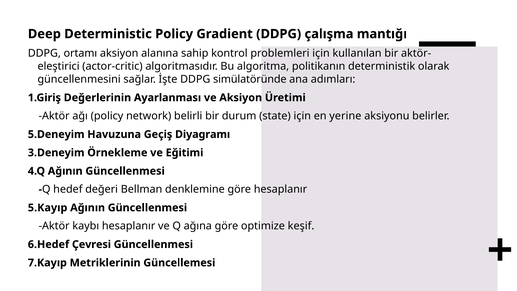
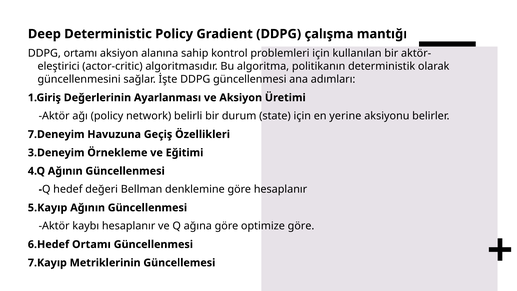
DDPG simülatöründe: simülatöründe -> güncellenmesi
5.Deneyim: 5.Deneyim -> 7.Deneyim
Diyagramı: Diyagramı -> Özellikleri
optimize keşif: keşif -> göre
6.Hedef Çevresi: Çevresi -> Ortamı
